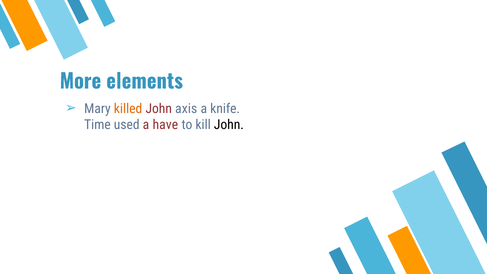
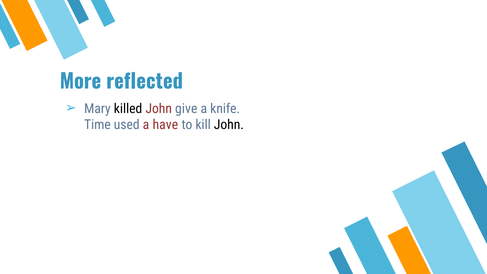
elements: elements -> reflected
killed colour: orange -> black
axis: axis -> give
